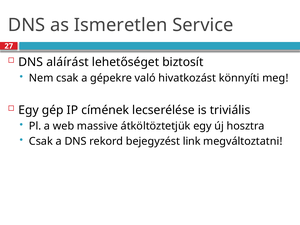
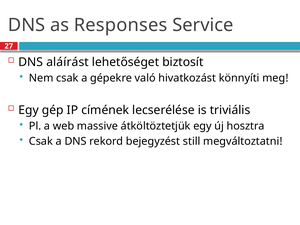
Ismeretlen: Ismeretlen -> Responses
link: link -> still
